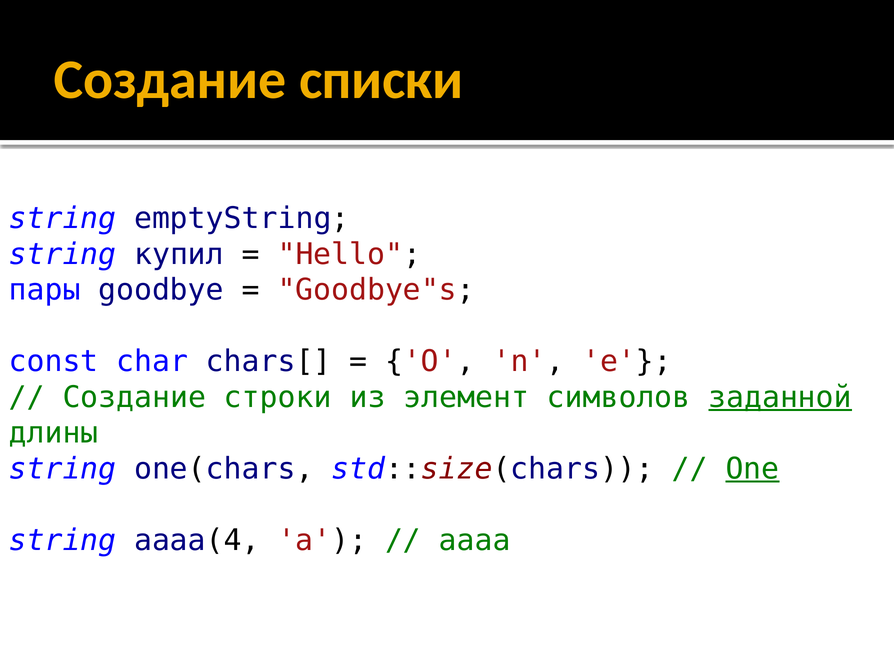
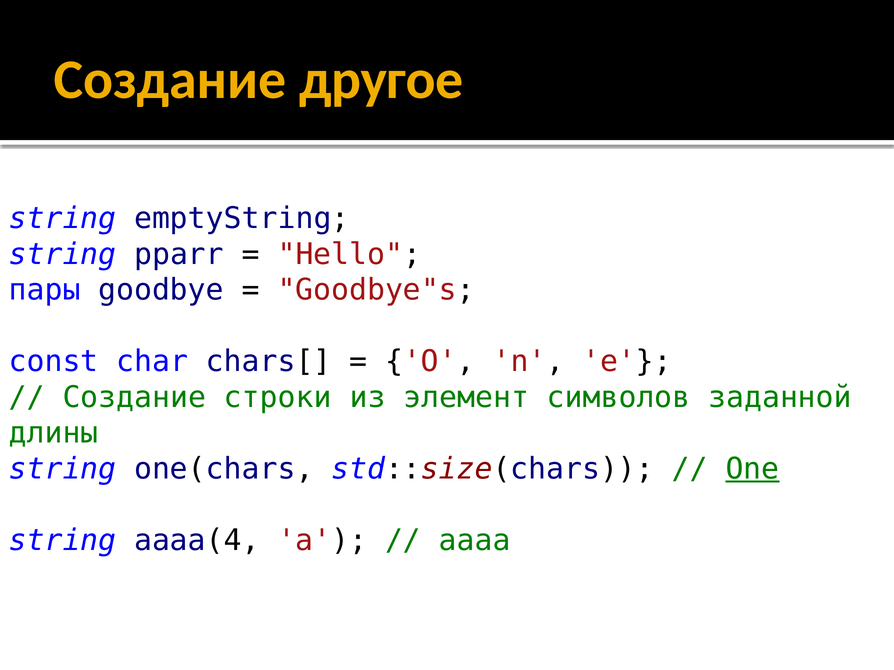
списки: списки -> другое
купил: купил -> pparr
заданной underline: present -> none
